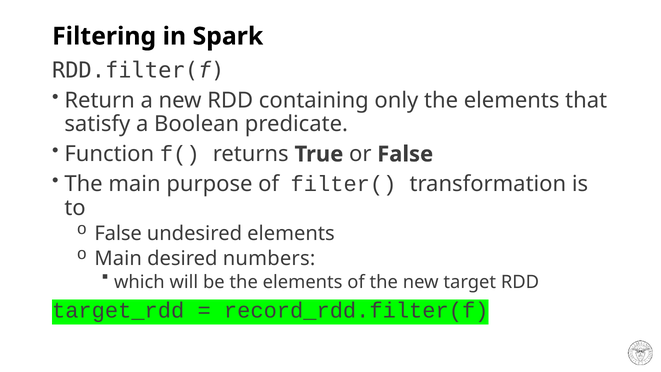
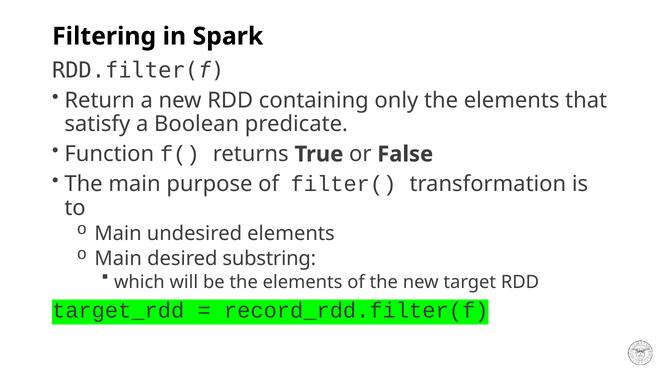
False at (118, 234): False -> Main
numbers: numbers -> substring
